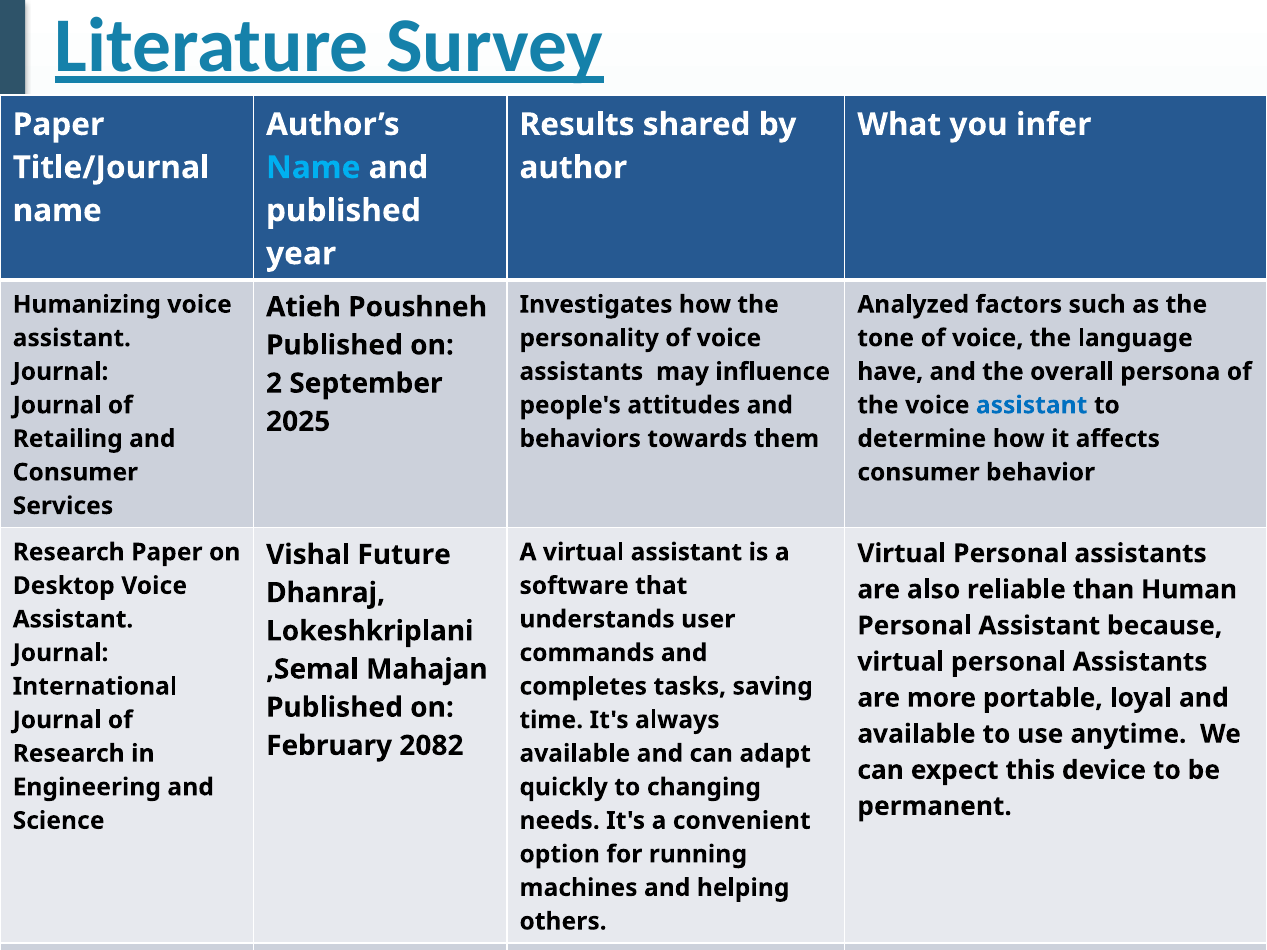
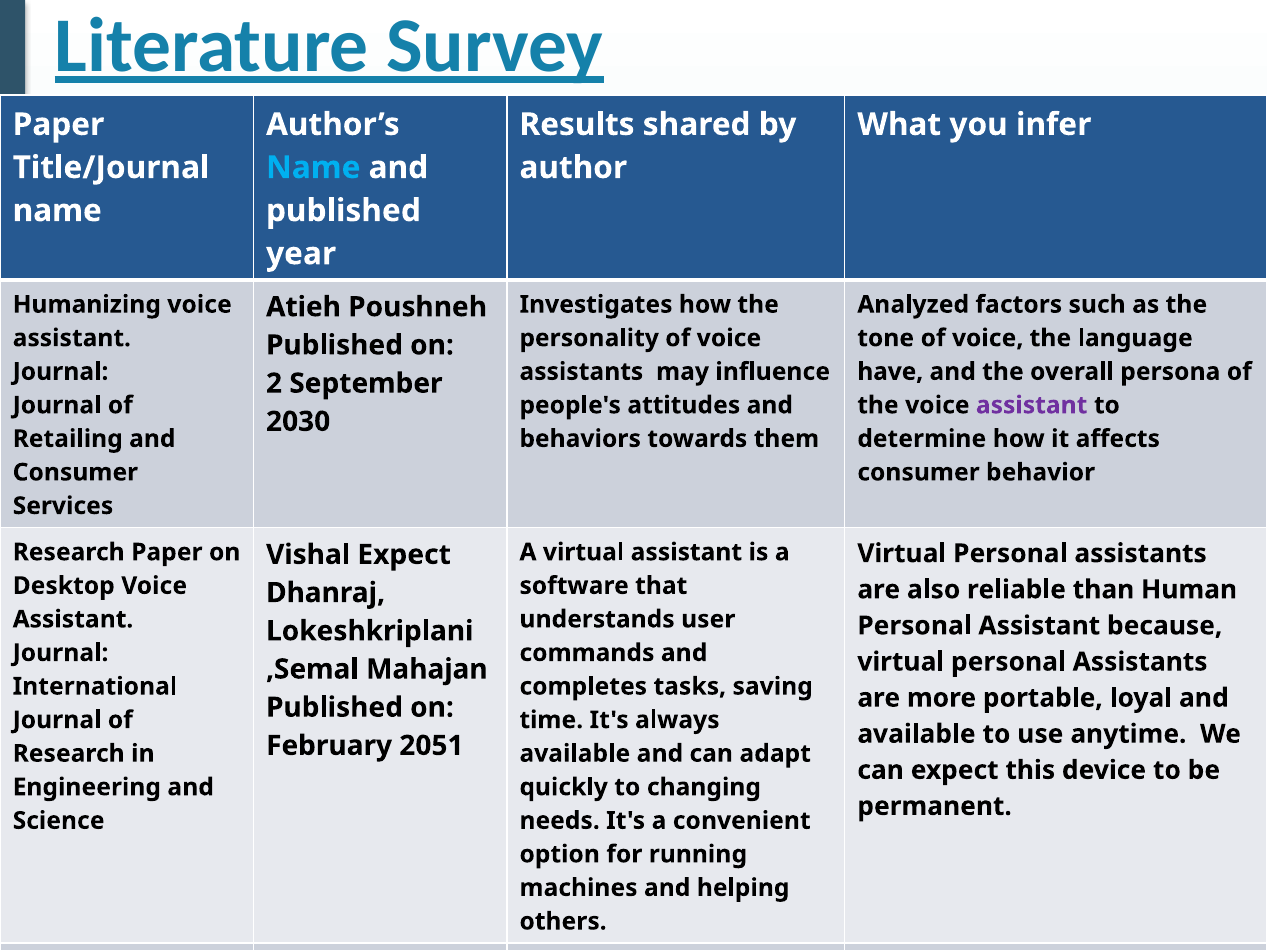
assistant at (1032, 405) colour: blue -> purple
2025: 2025 -> 2030
Vishal Future: Future -> Expect
2082: 2082 -> 2051
